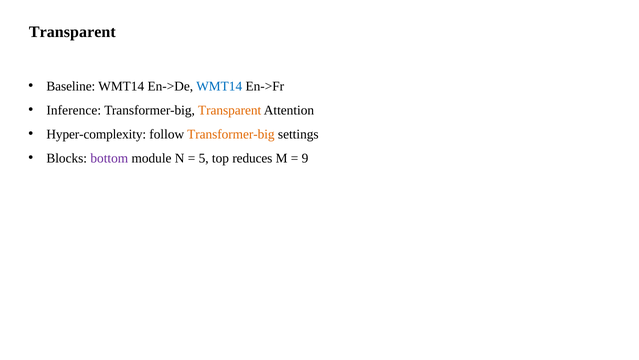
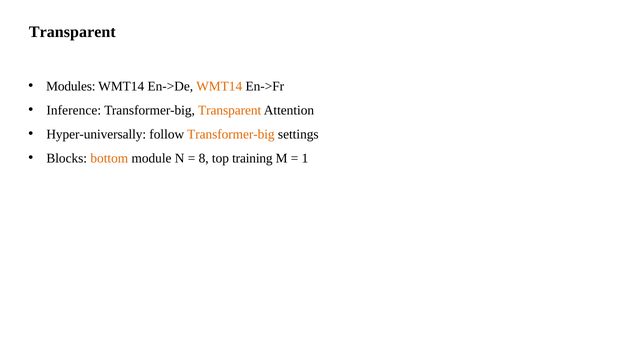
Baseline: Baseline -> Modules
WMT14 at (219, 86) colour: blue -> orange
Hyper-complexity: Hyper-complexity -> Hyper-universally
bottom colour: purple -> orange
5: 5 -> 8
reduces: reduces -> training
9: 9 -> 1
